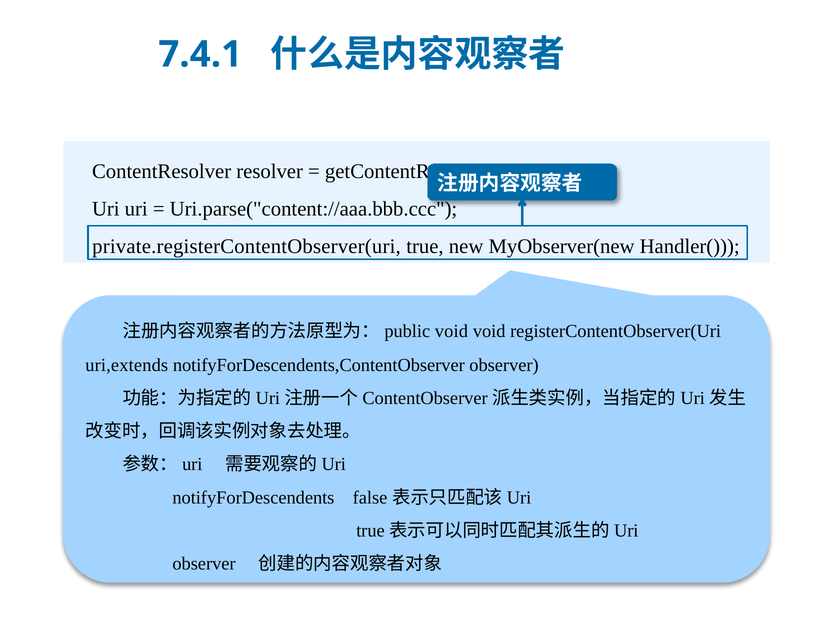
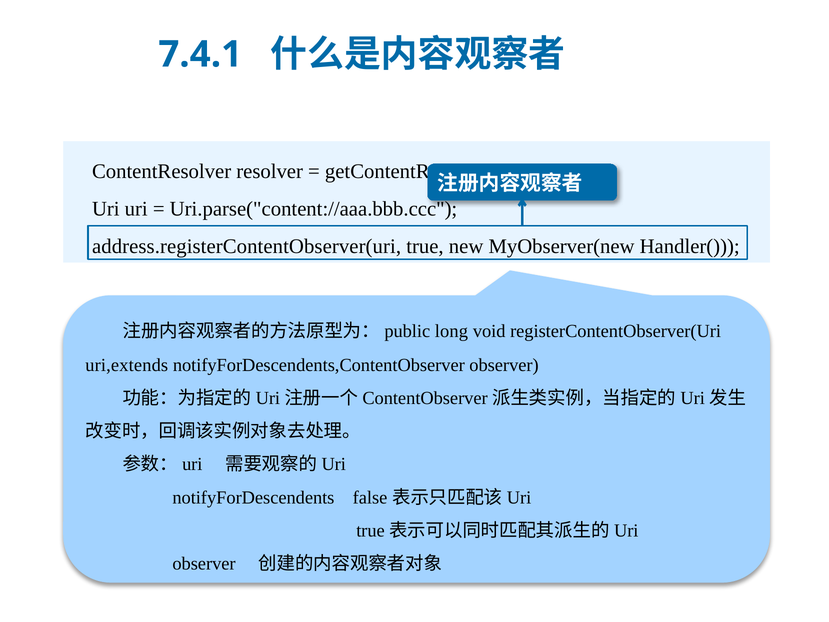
private.registerContentObserver(uri: private.registerContentObserver(uri -> address.registerContentObserver(uri
void at (451, 331): void -> long
